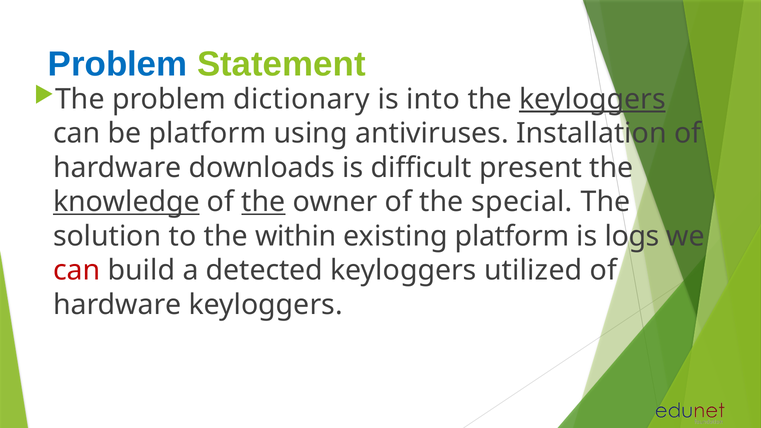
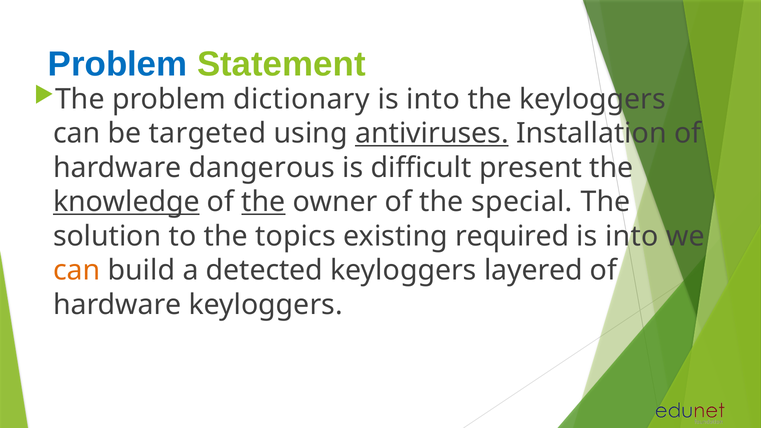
keyloggers at (592, 99) underline: present -> none
be platform: platform -> targeted
antiviruses underline: none -> present
downloads: downloads -> dangerous
within: within -> topics
existing platform: platform -> required
logs at (632, 236): logs -> into
can at (77, 270) colour: red -> orange
utilized: utilized -> layered
